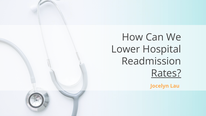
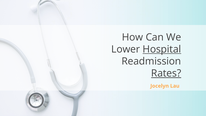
Hospital underline: none -> present
